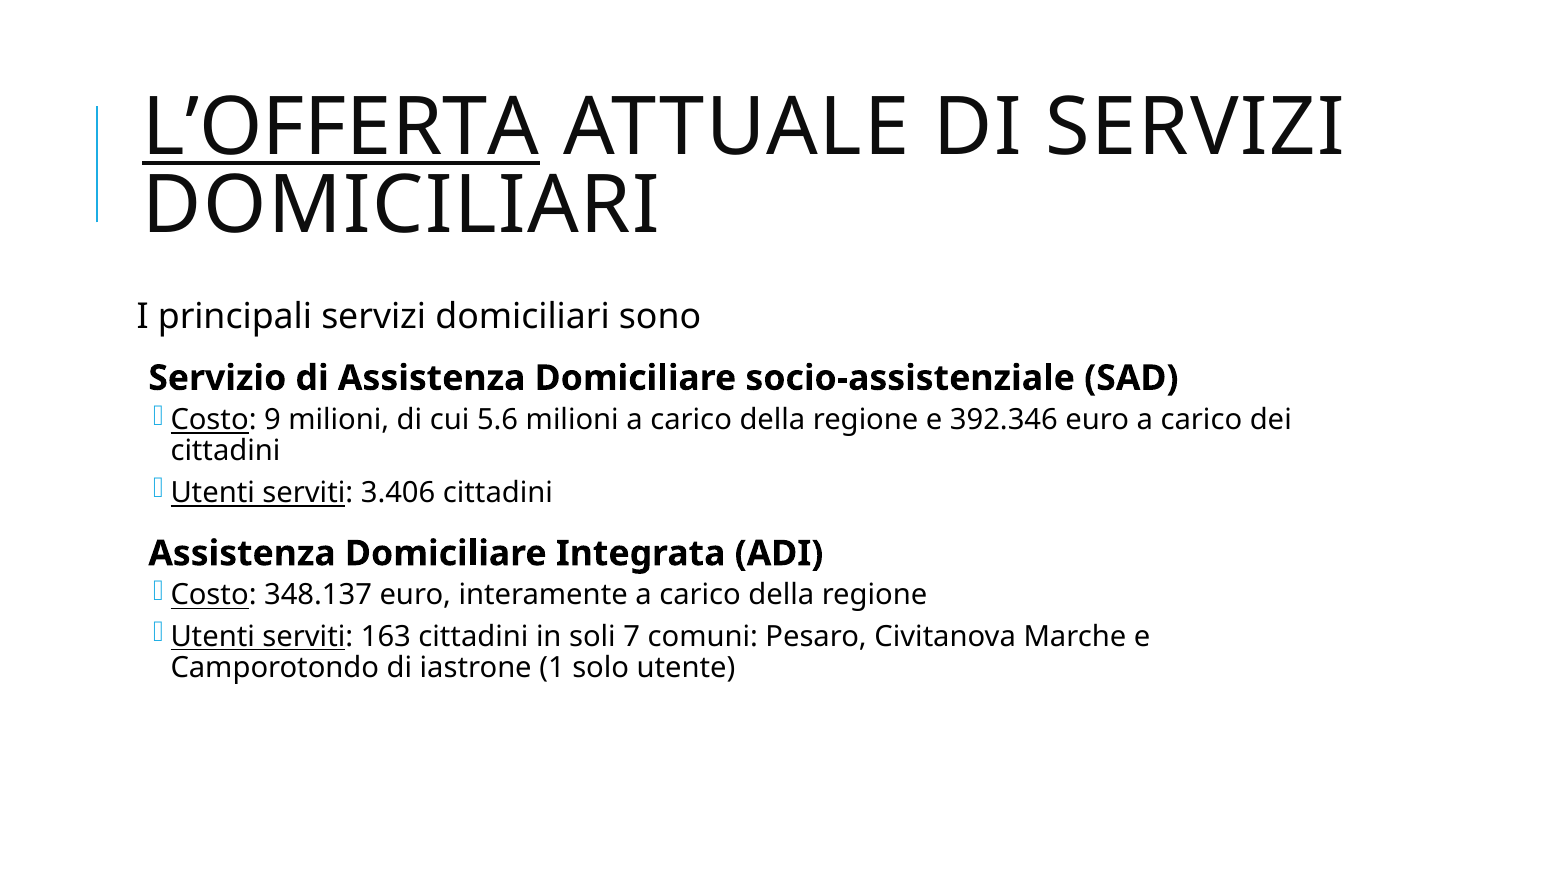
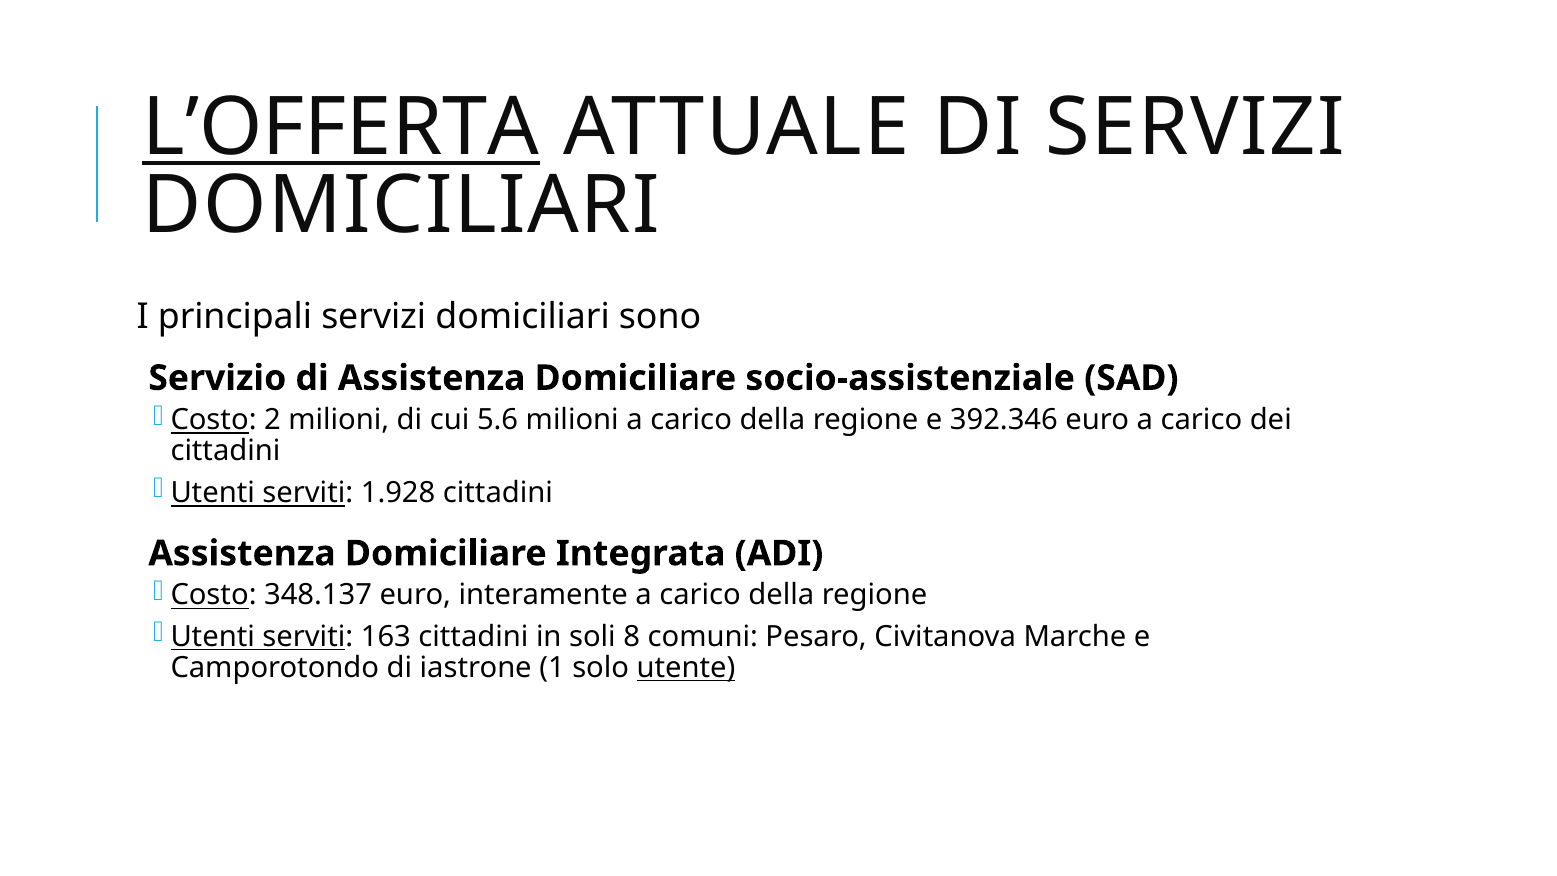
9: 9 -> 2
3.406: 3.406 -> 1.928
7: 7 -> 8
utente underline: none -> present
